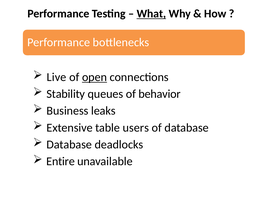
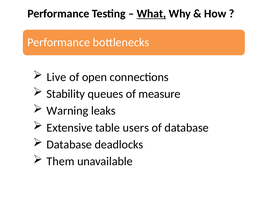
open underline: present -> none
behavior: behavior -> measure
Business: Business -> Warning
Entire: Entire -> Them
